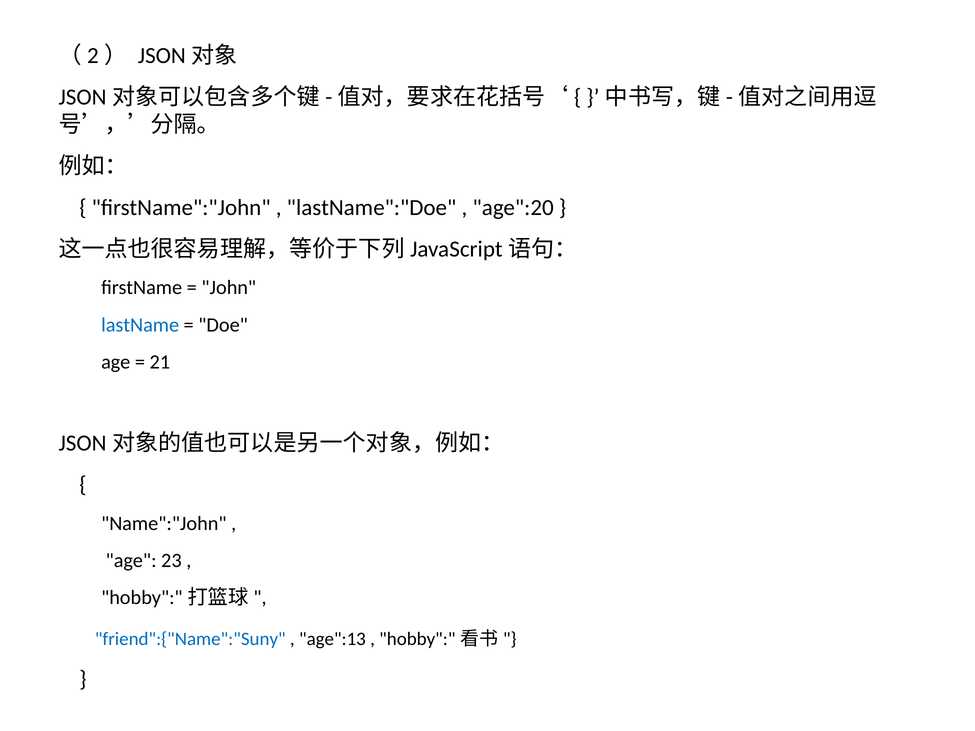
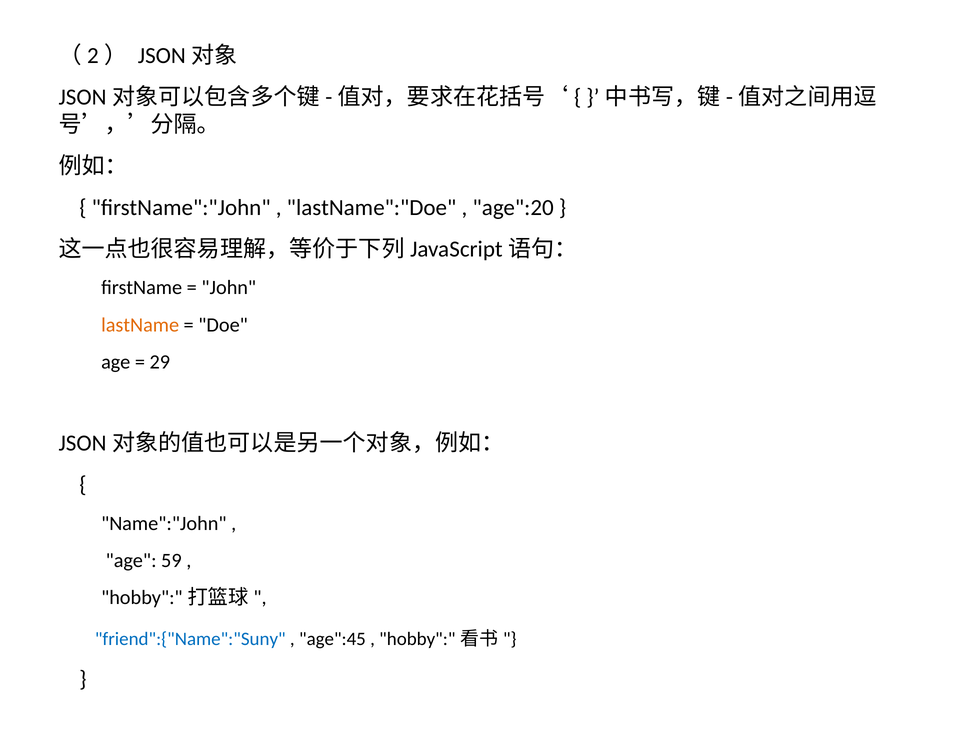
lastName colour: blue -> orange
21: 21 -> 29
23: 23 -> 59
age":13: age":13 -> age":45
